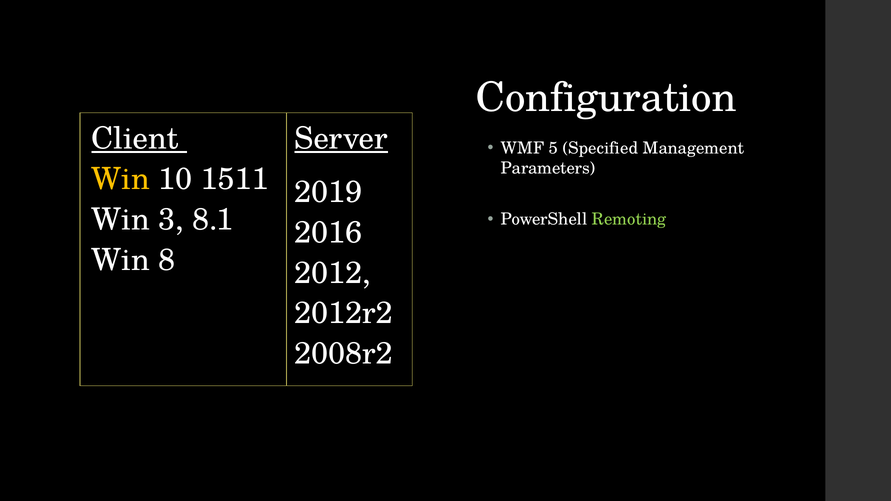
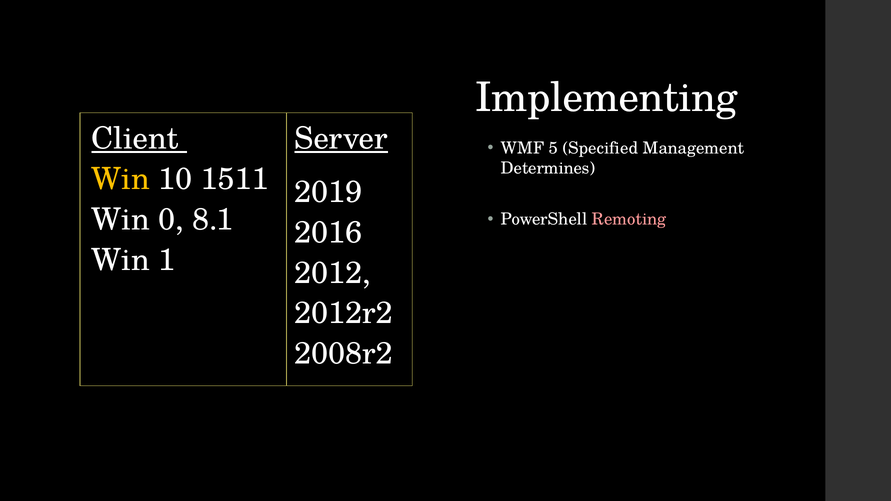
Configuration: Configuration -> Implementing
Parameters: Parameters -> Determines
3: 3 -> 0
Remoting colour: light green -> pink
8: 8 -> 1
